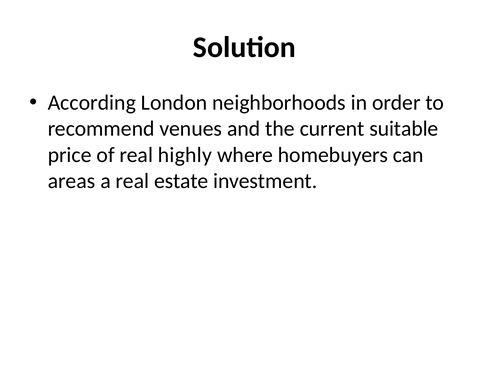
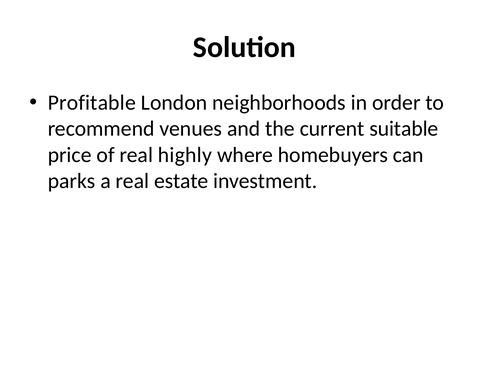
According: According -> Profitable
areas: areas -> parks
